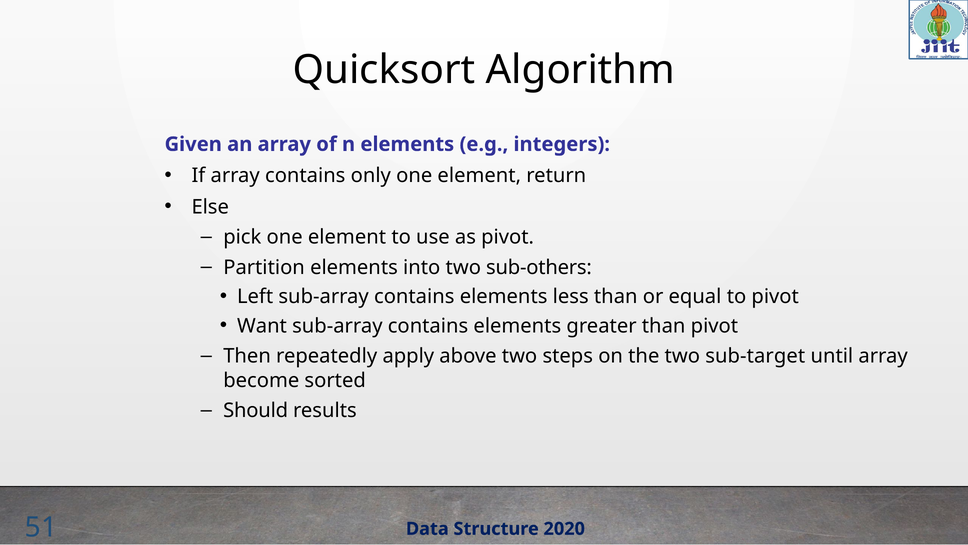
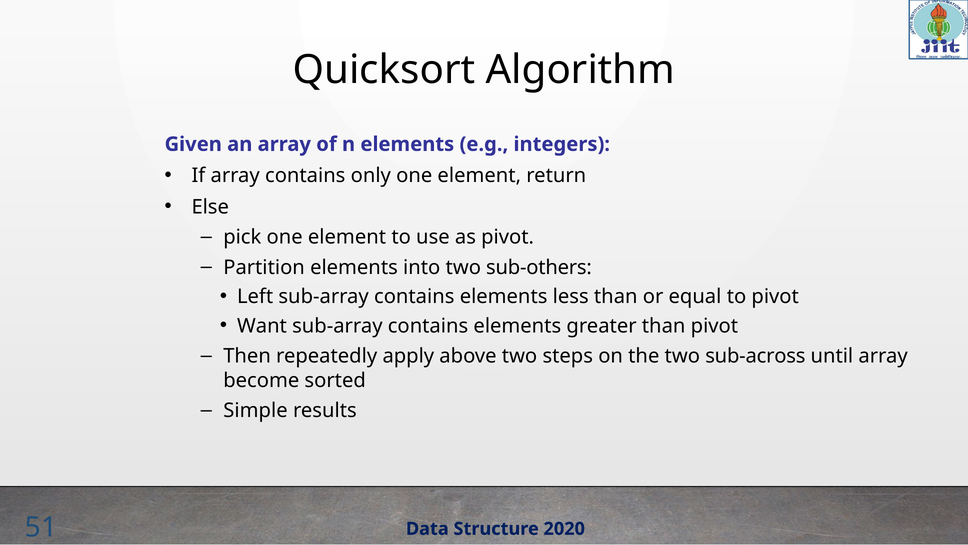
sub-target: sub-target -> sub-across
Should: Should -> Simple
